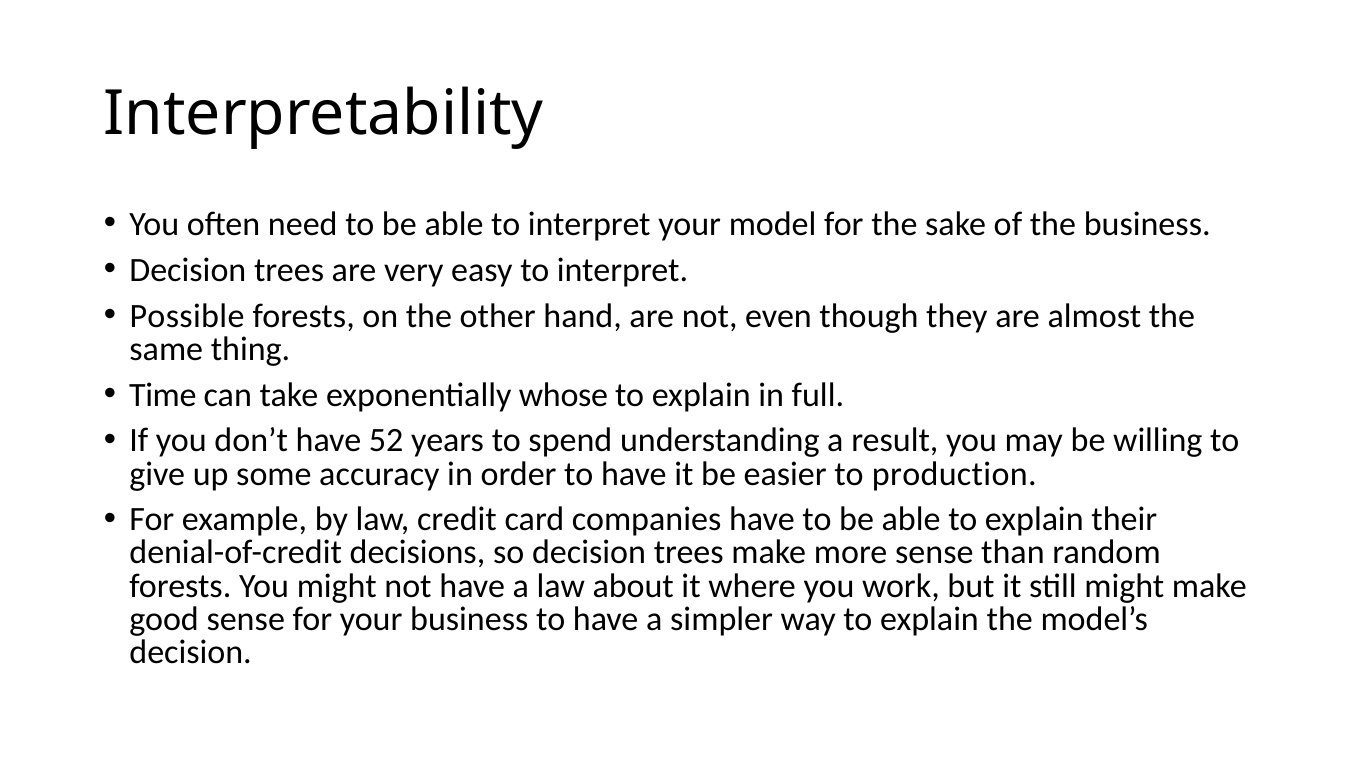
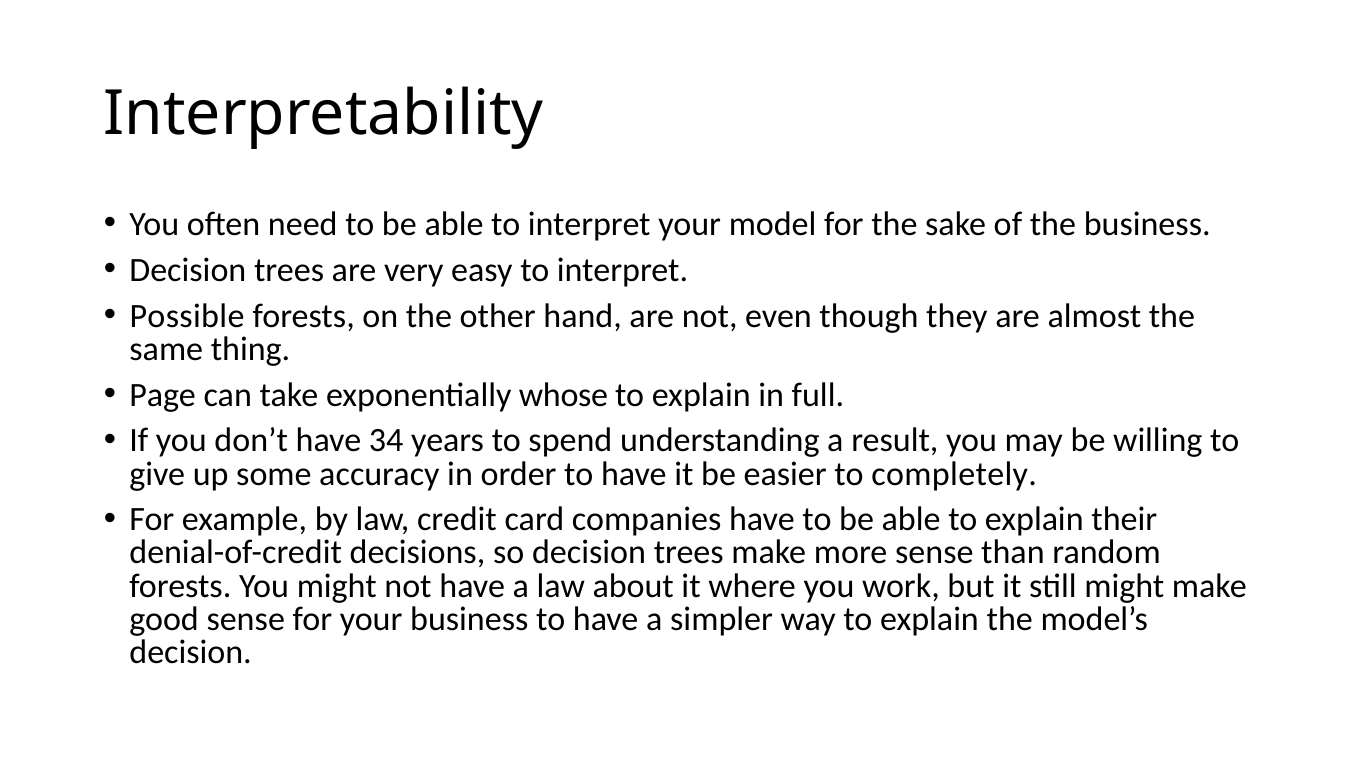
Time: Time -> Page
52: 52 -> 34
production: production -> completely
